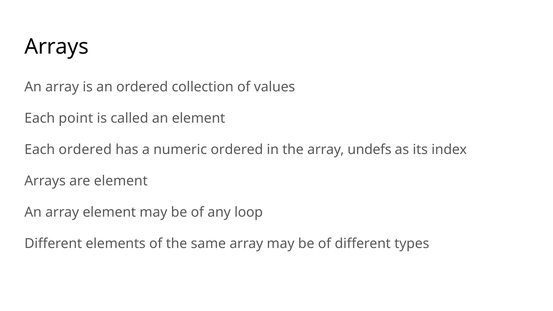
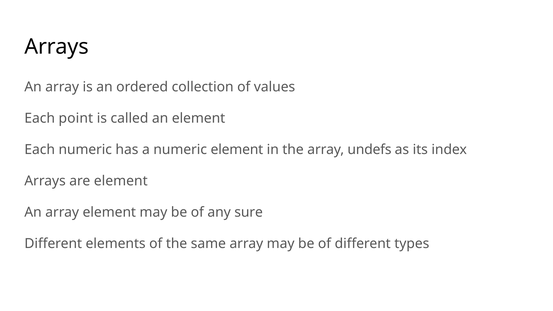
Each ordered: ordered -> numeric
numeric ordered: ordered -> element
loop: loop -> sure
